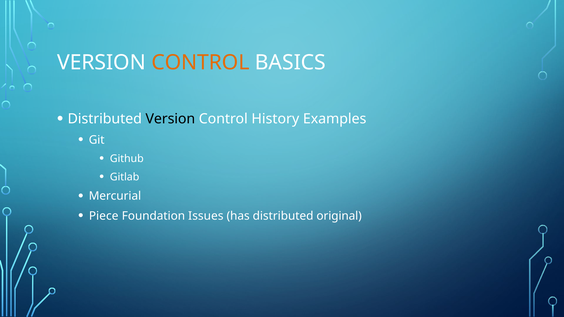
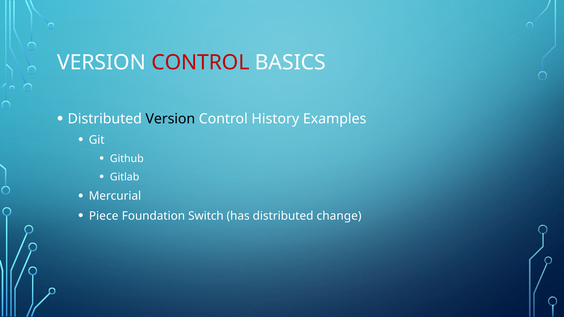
CONTROL at (200, 63) colour: orange -> red
Issues: Issues -> Switch
original: original -> change
